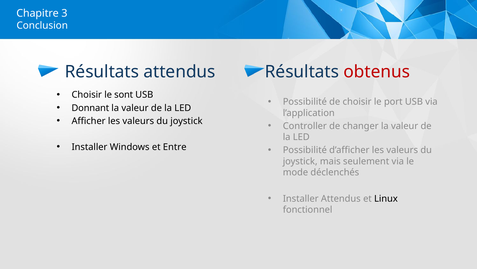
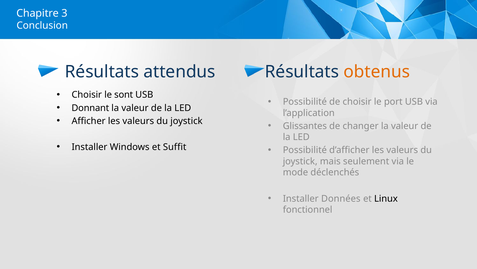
obtenus colour: red -> orange
Controller: Controller -> Glissantes
Entre: Entre -> Suffit
Installer Attendus: Attendus -> Données
